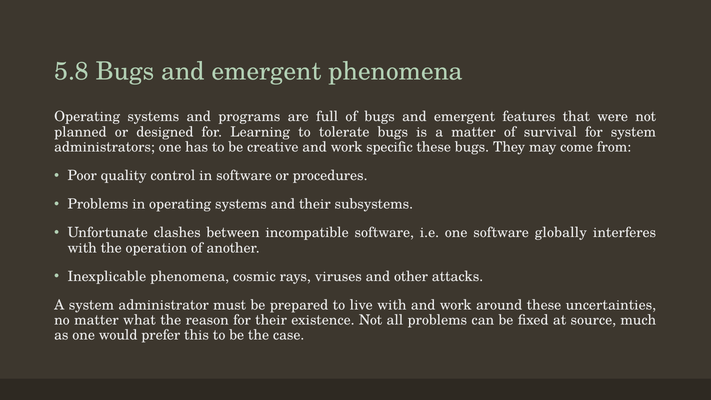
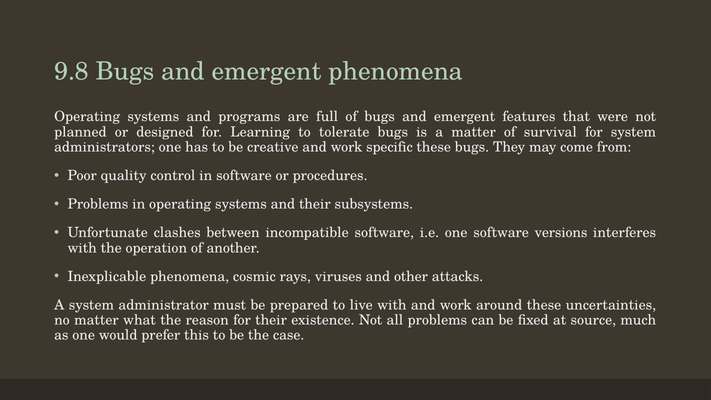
5.8: 5.8 -> 9.8
globally: globally -> versions
